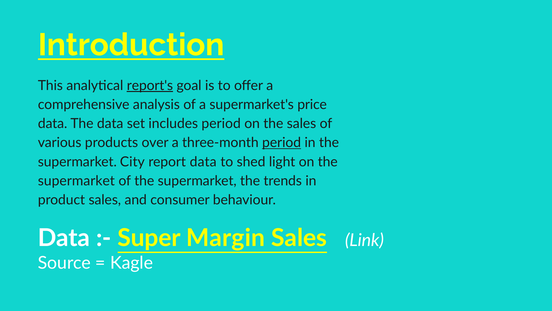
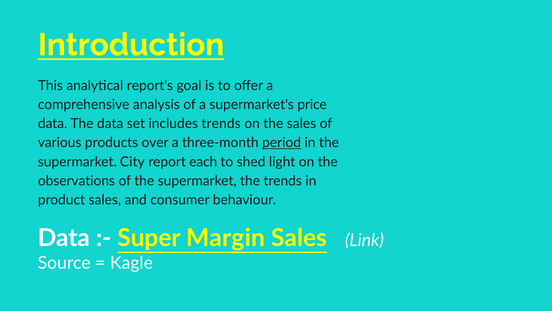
report's underline: present -> none
includes period: period -> trends
report data: data -> each
supermarket at (76, 181): supermarket -> observations
